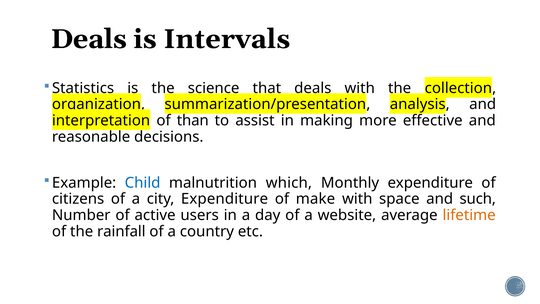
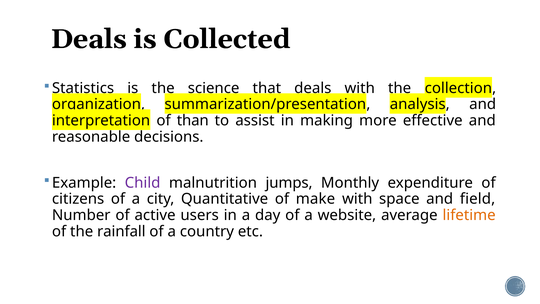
Intervals: Intervals -> Collected
Child colour: blue -> purple
which: which -> jumps
city Expenditure: Expenditure -> Quantitative
such: such -> field
